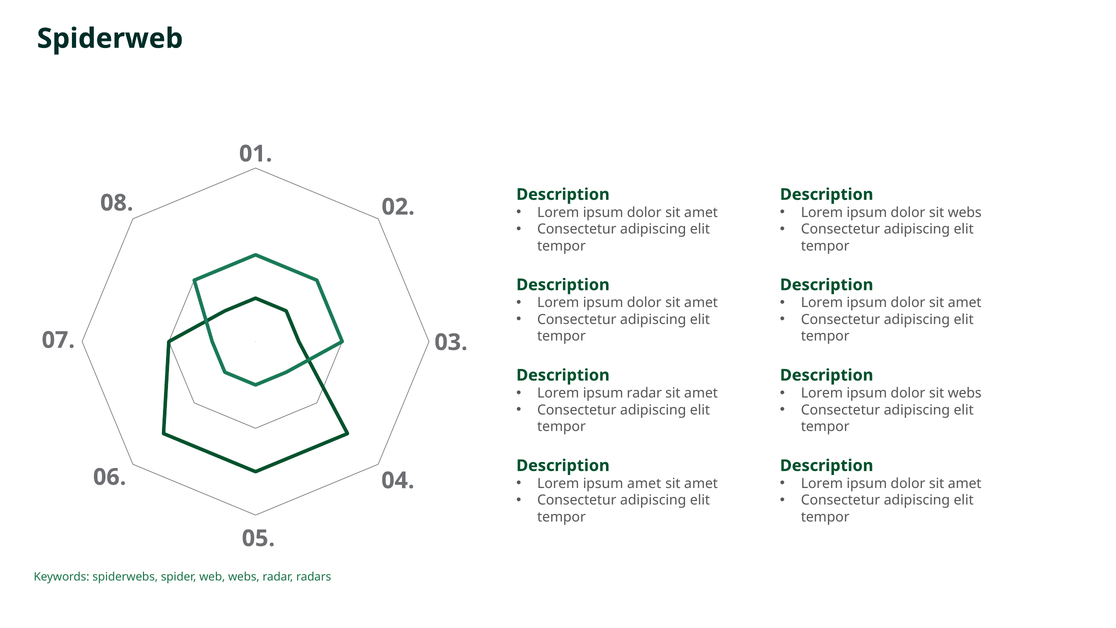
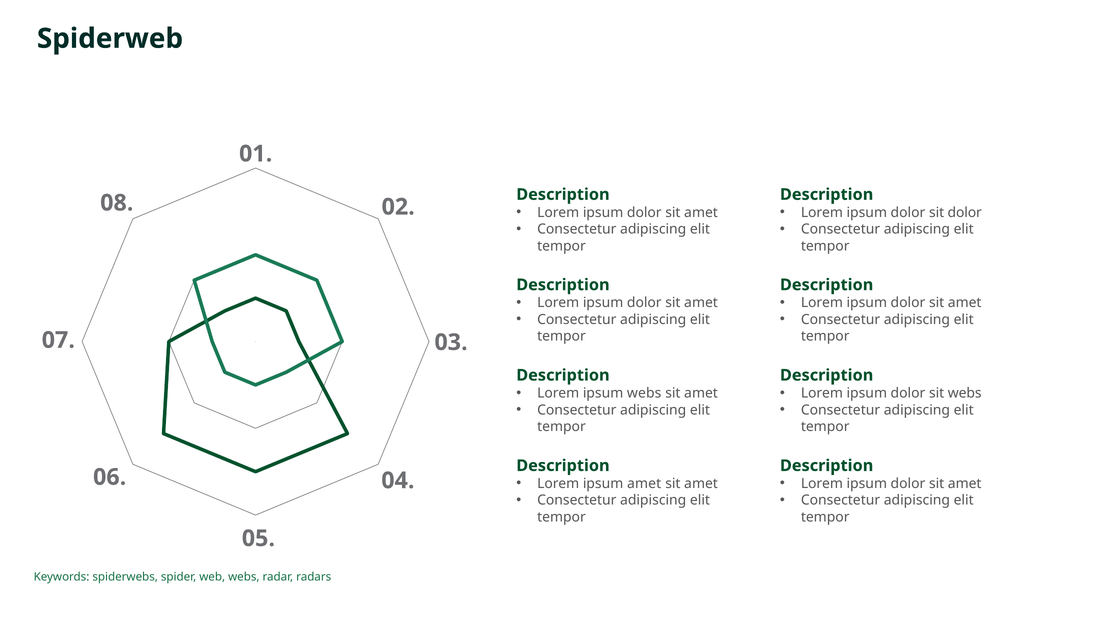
webs at (965, 212): webs -> dolor
ipsum radar: radar -> webs
